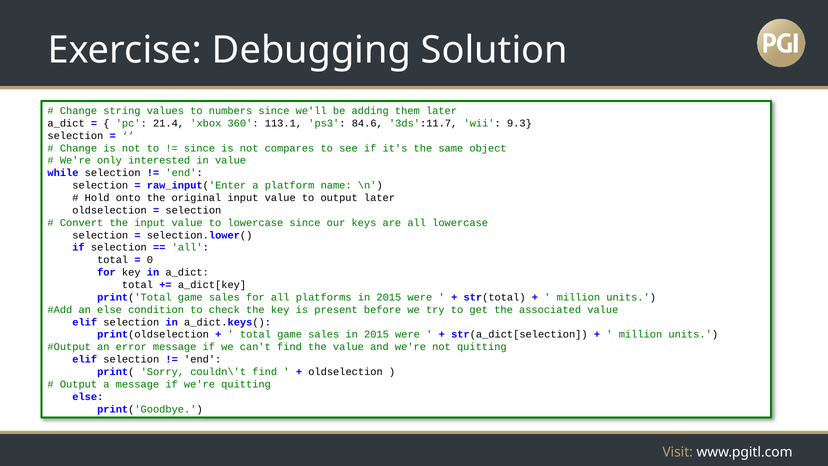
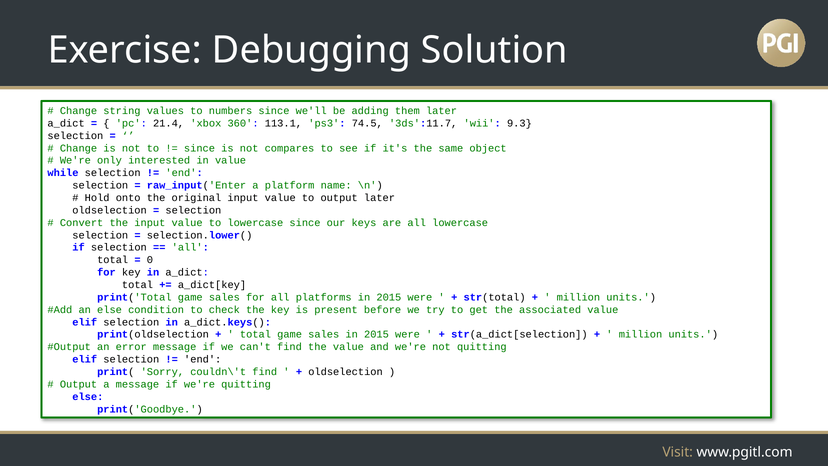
84.6: 84.6 -> 74.5
